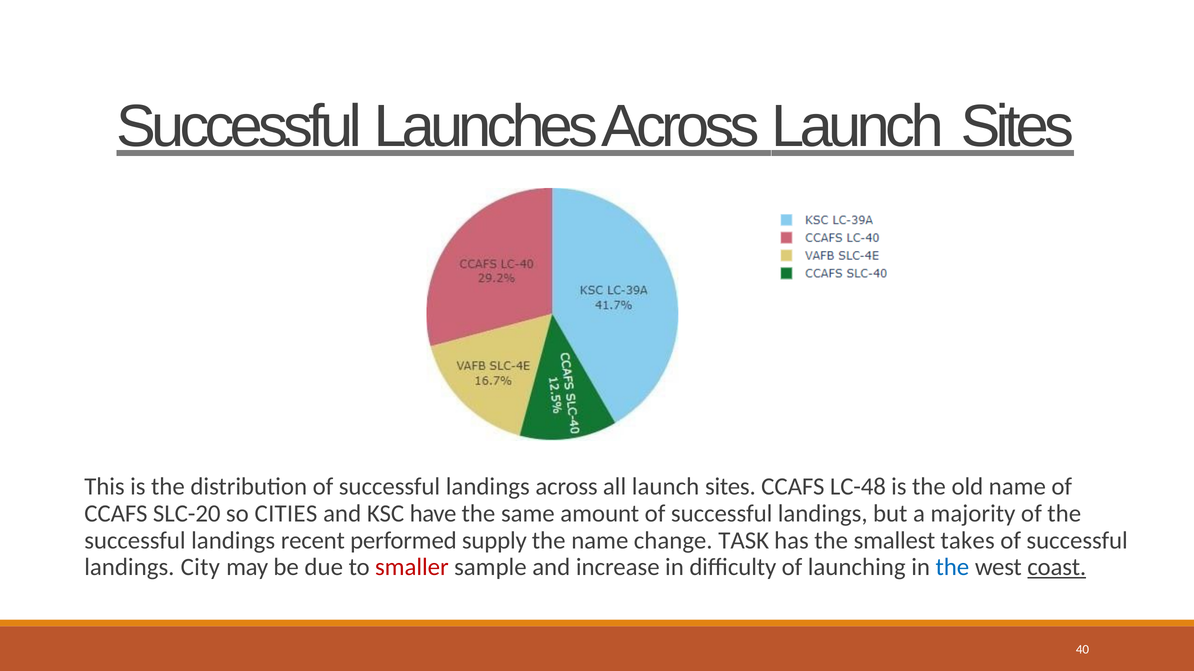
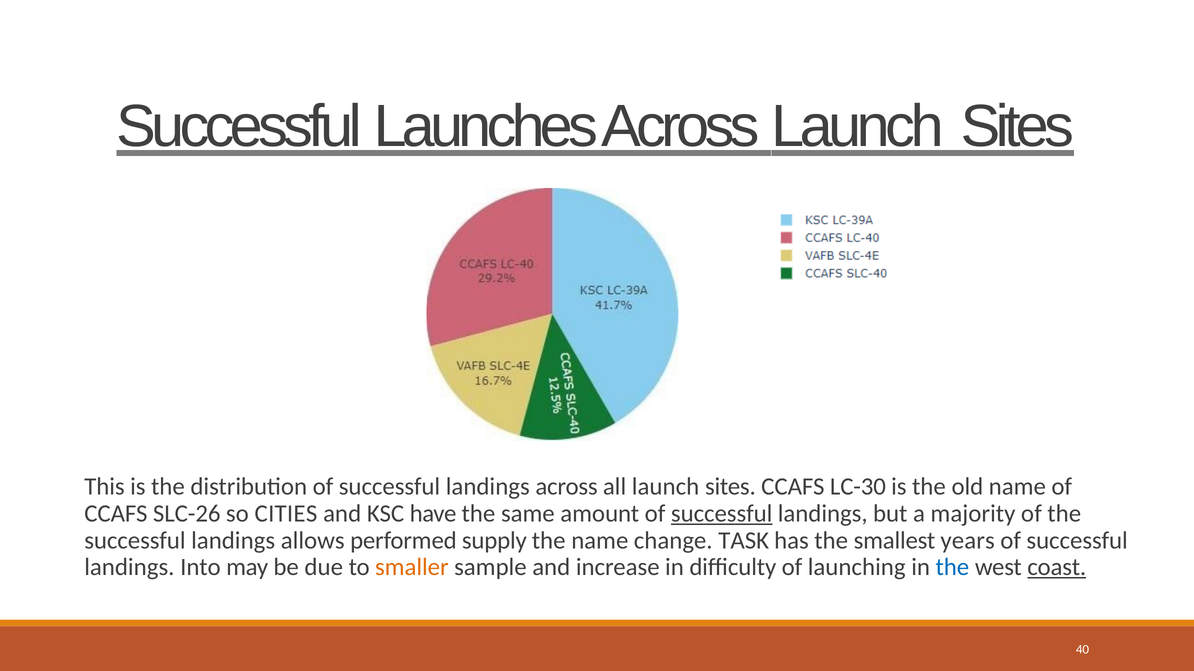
LC-48: LC-48 -> LC-30
SLC-20: SLC-20 -> SLC-26
successful at (722, 514) underline: none -> present
recent: recent -> allows
takes: takes -> years
City: City -> Into
smaller colour: red -> orange
